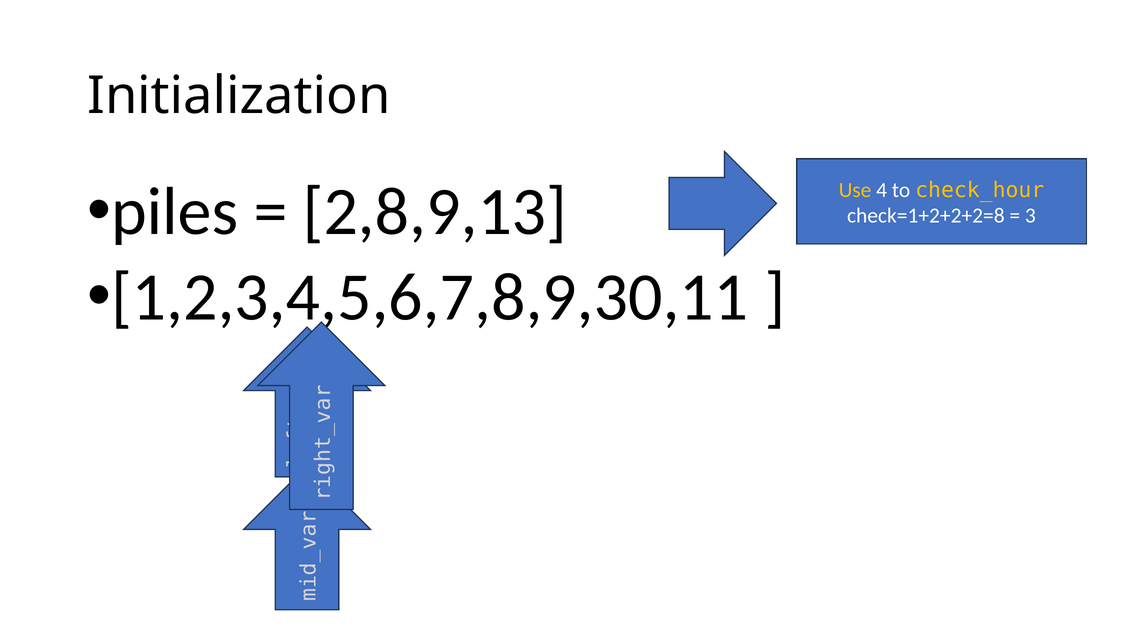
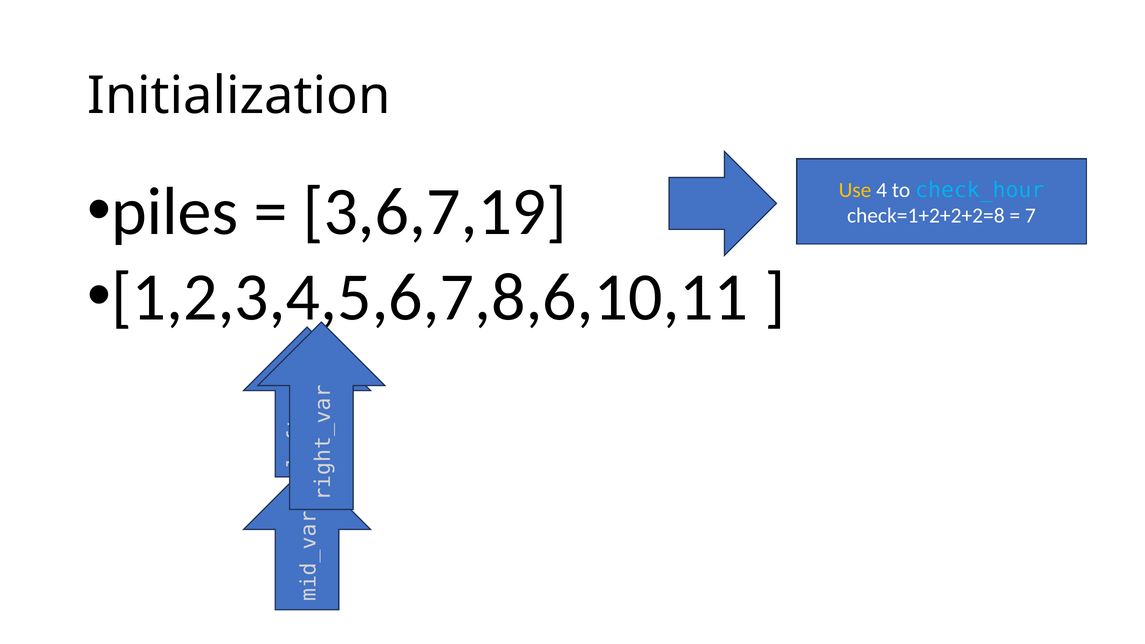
2,8,9,13: 2,8,9,13 -> 3,6,7,19
check_hour colour: yellow -> light blue
3: 3 -> 7
1,2,3,4,5,6,7,8,9,30,11: 1,2,3,4,5,6,7,8,9,30,11 -> 1,2,3,4,5,6,7,8,6,10,11
